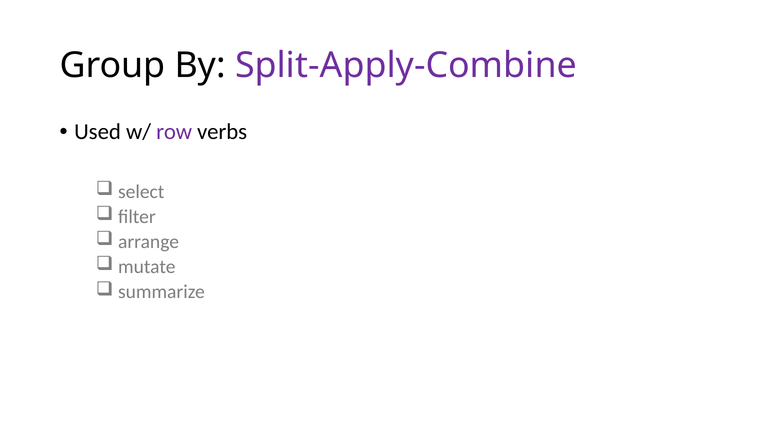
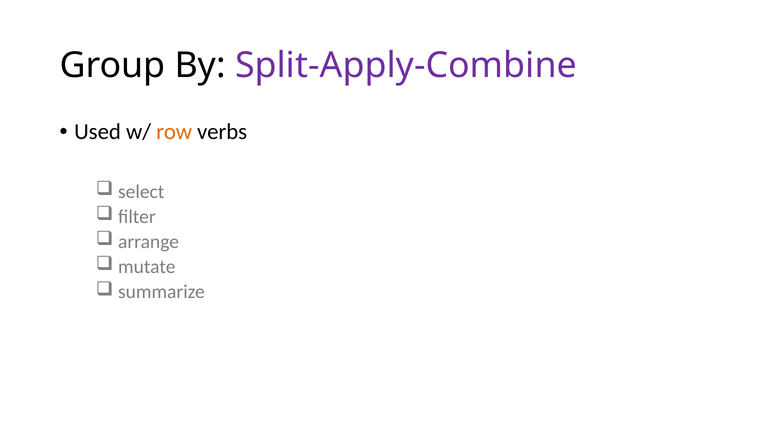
row colour: purple -> orange
